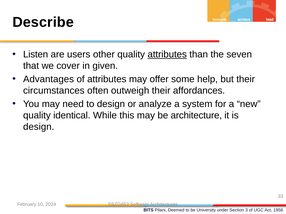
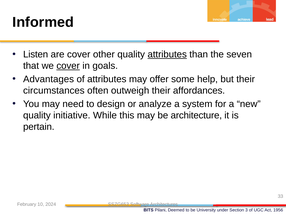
Describe: Describe -> Informed
are users: users -> cover
cover at (68, 66) underline: none -> present
given: given -> goals
identical: identical -> initiative
design at (39, 127): design -> pertain
